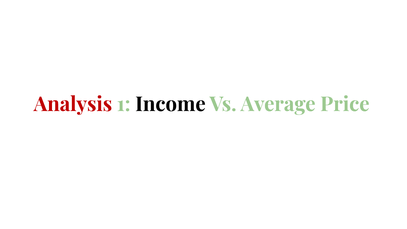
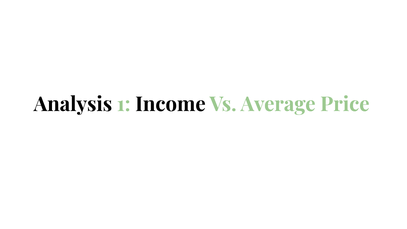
Analysis colour: red -> black
